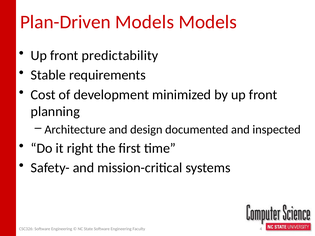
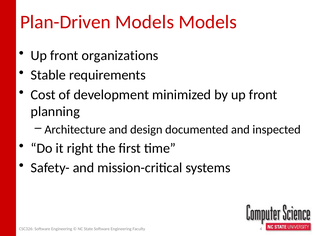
predictability: predictability -> organizations
